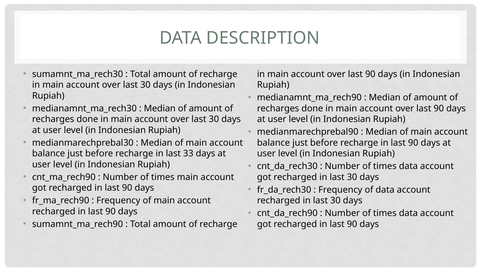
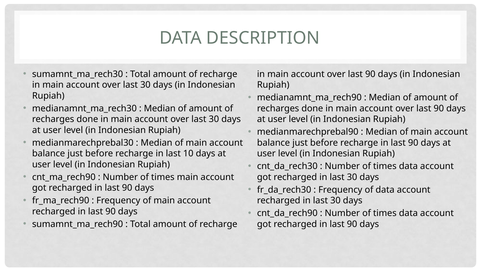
33: 33 -> 10
